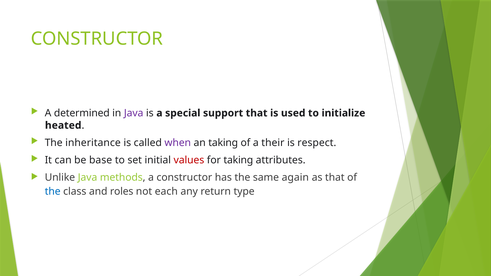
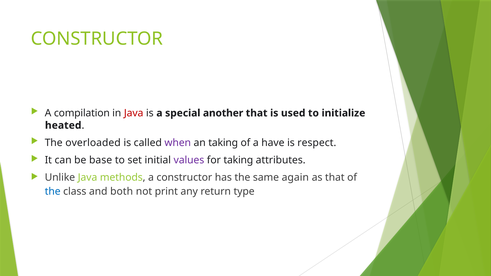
determined: determined -> compilation
Java at (134, 113) colour: purple -> red
support: support -> another
inheritance: inheritance -> overloaded
their: their -> have
values colour: red -> purple
roles: roles -> both
each: each -> print
